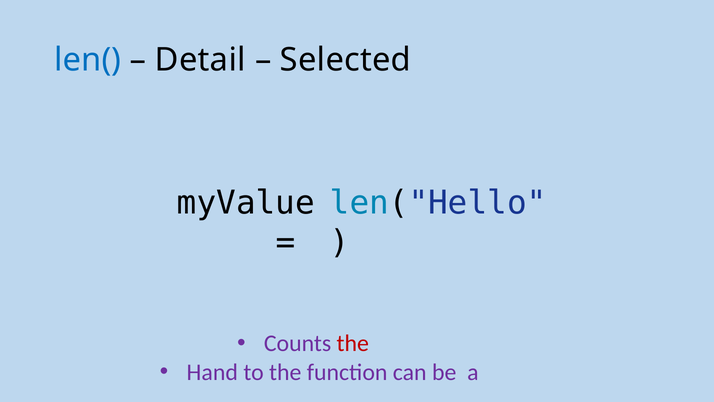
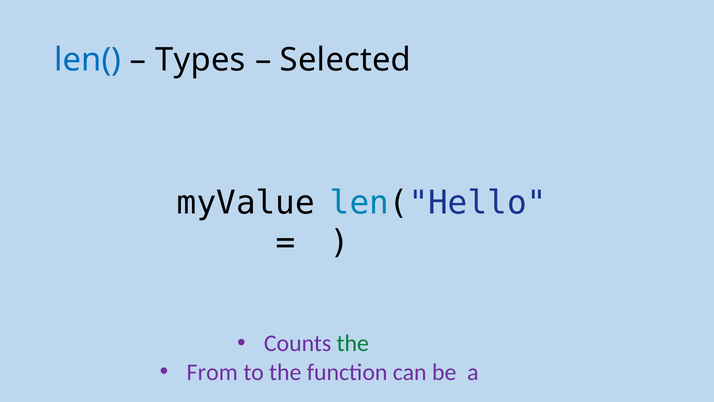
Detail: Detail -> Types
the at (353, 343) colour: red -> green
Hand: Hand -> From
